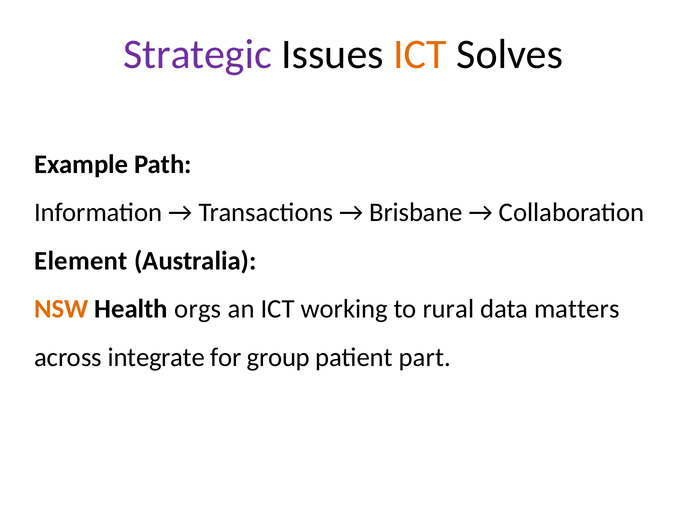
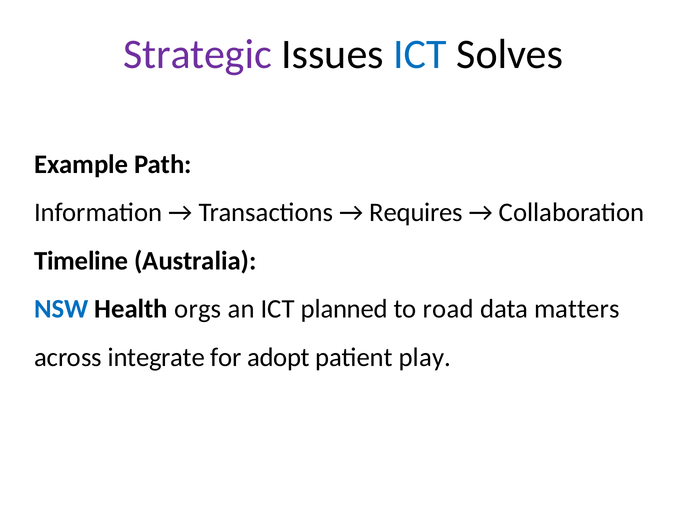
ICT at (420, 54) colour: orange -> blue
Brisbane: Brisbane -> Requires
Element: Element -> Timeline
NSW colour: orange -> blue
working: working -> planned
rural: rural -> road
group: group -> adopt
part: part -> play
